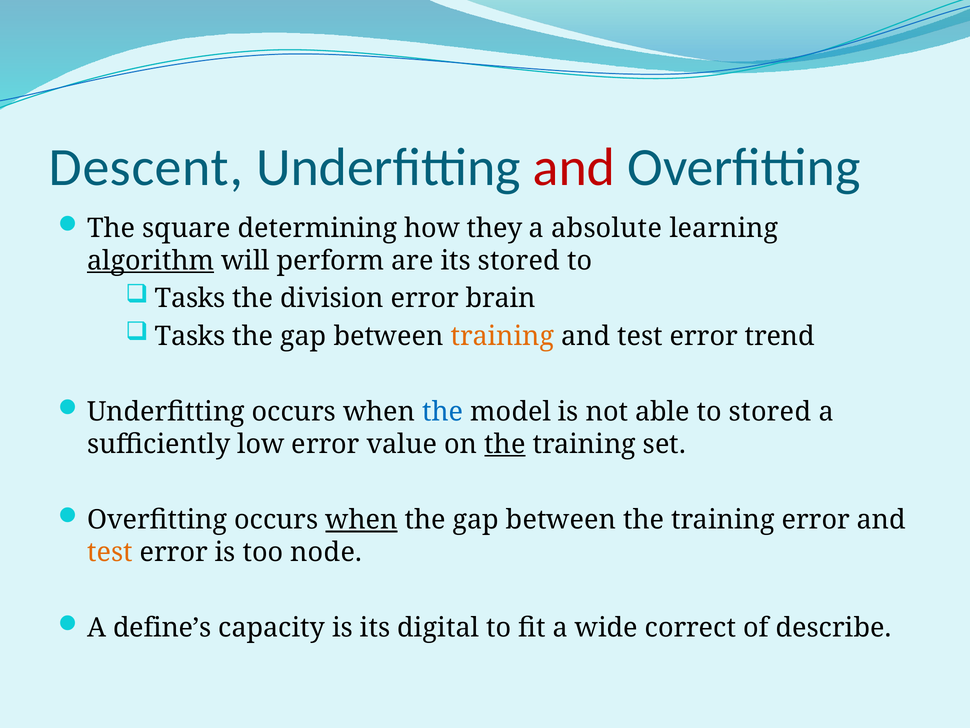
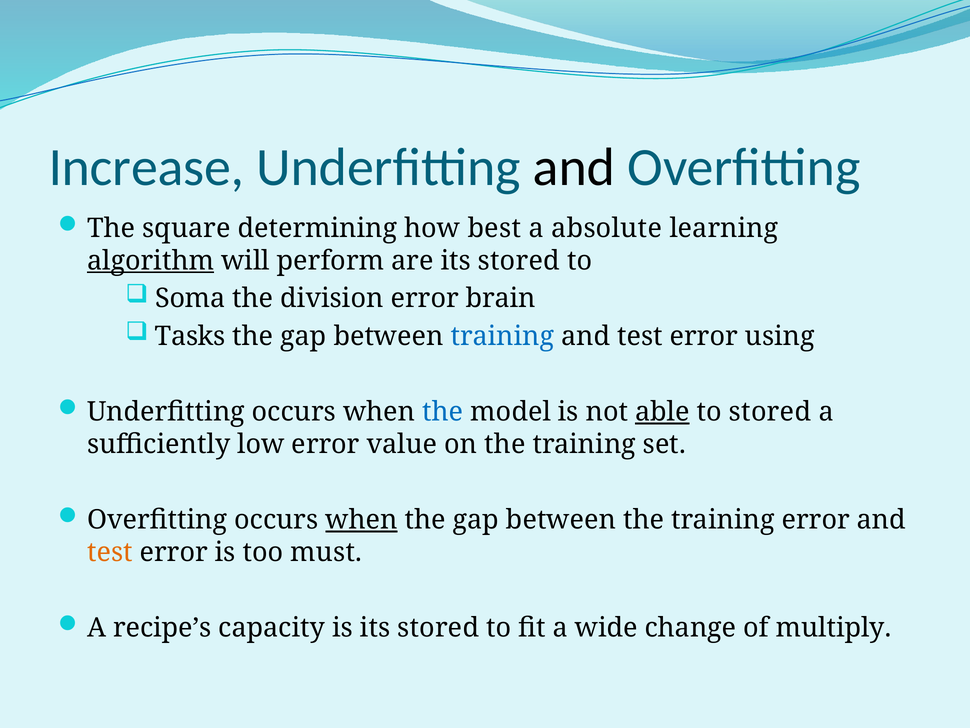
Descent: Descent -> Increase
and at (574, 167) colour: red -> black
they: they -> best
Tasks at (190, 298): Tasks -> Soma
training at (502, 336) colour: orange -> blue
trend: trend -> using
able underline: none -> present
the at (505, 444) underline: present -> none
node: node -> must
define’s: define’s -> recipe’s
is its digital: digital -> stored
correct: correct -> change
describe: describe -> multiply
